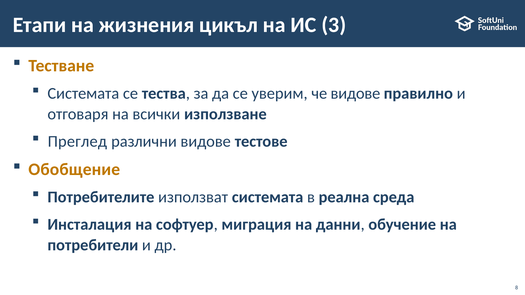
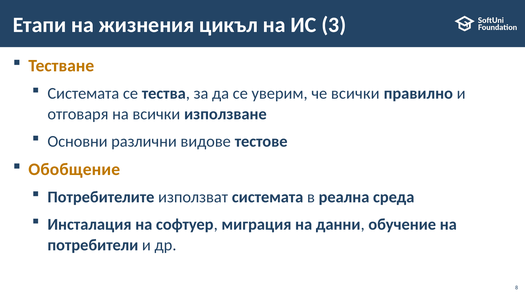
че видове: видове -> всички
Преглед: Преглед -> Основни
